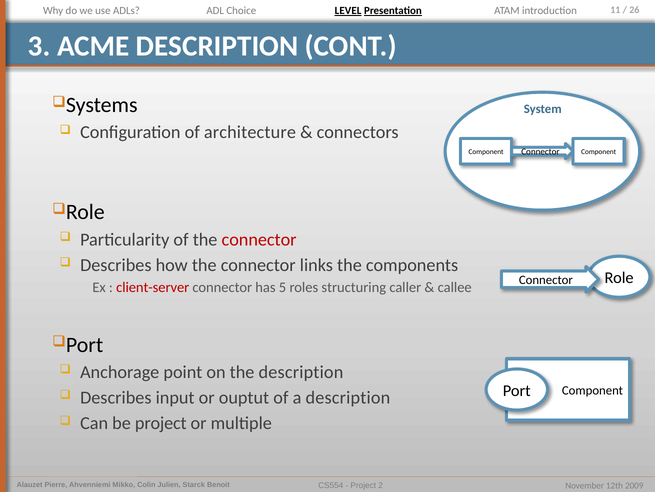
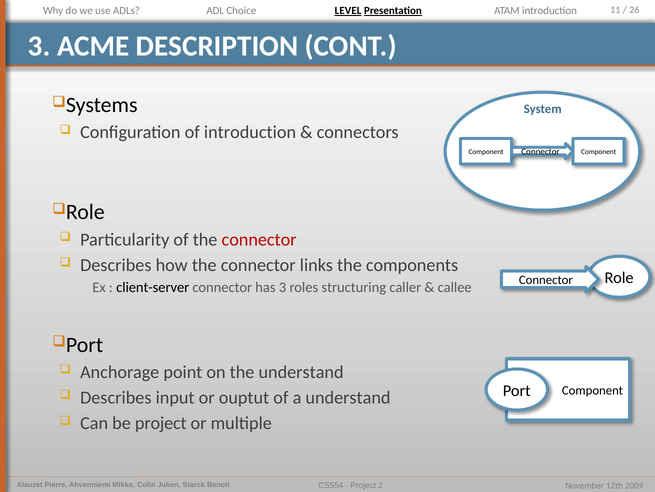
of architecture: architecture -> introduction
client-server colour: red -> black
has 5: 5 -> 3
the description: description -> understand
a description: description -> understand
